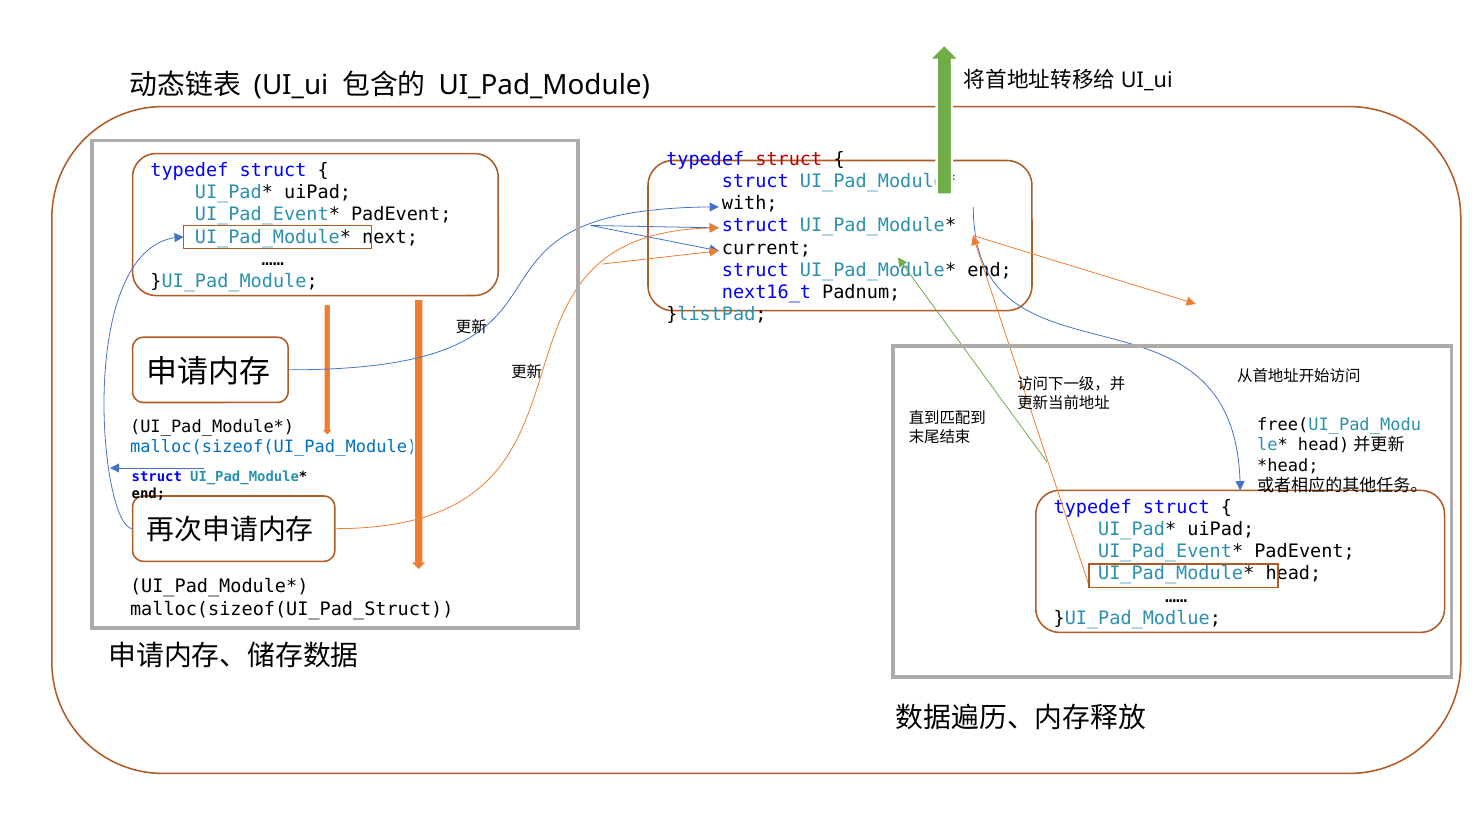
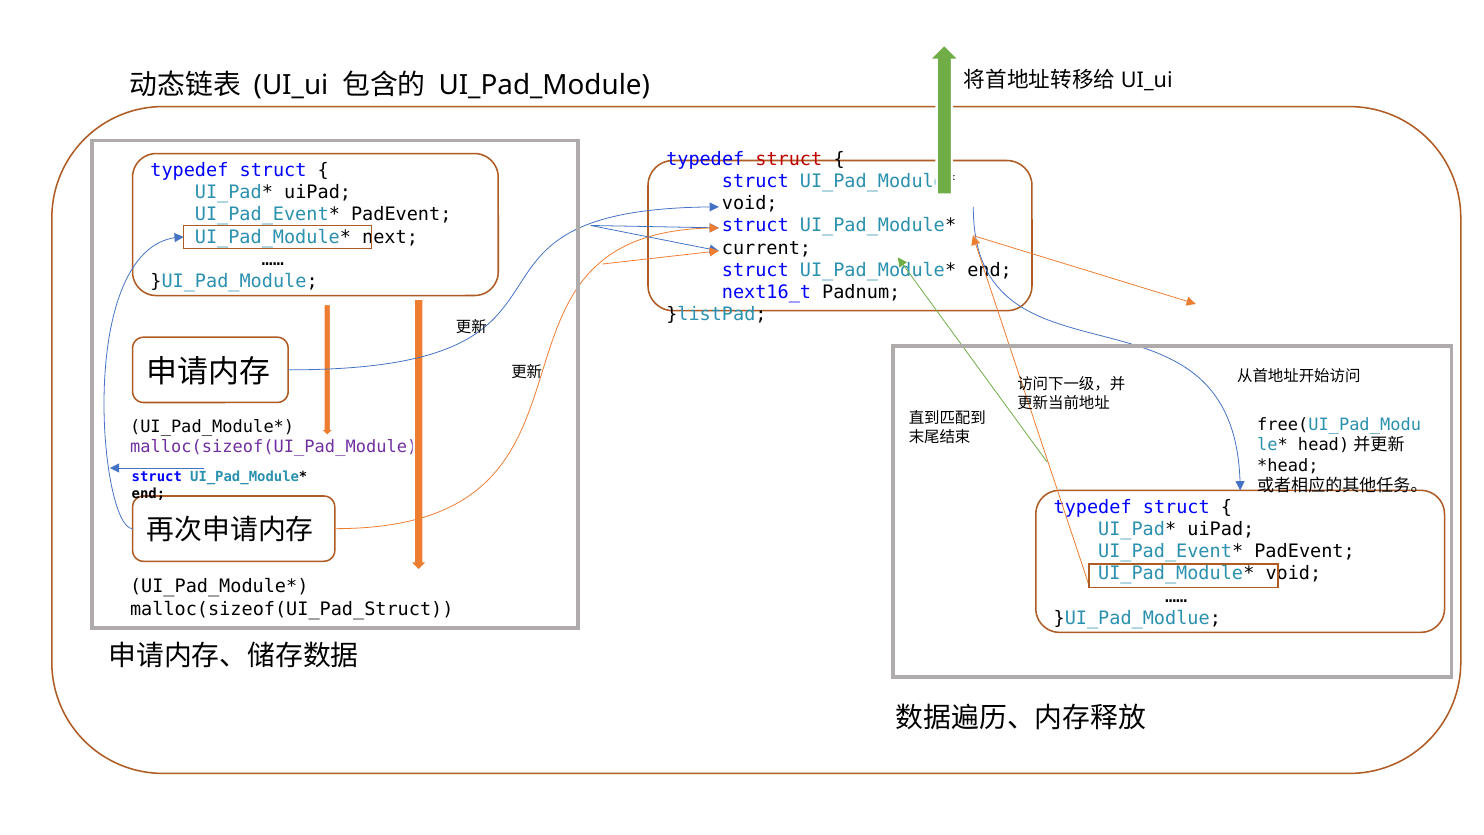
with at (750, 203): with -> void
malloc(sizeof(UI_Pad_Module colour: blue -> purple
head at (1293, 574): head -> void
